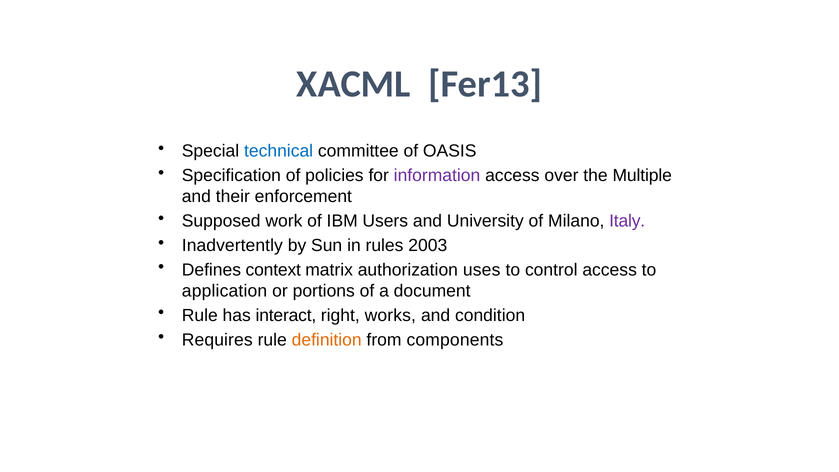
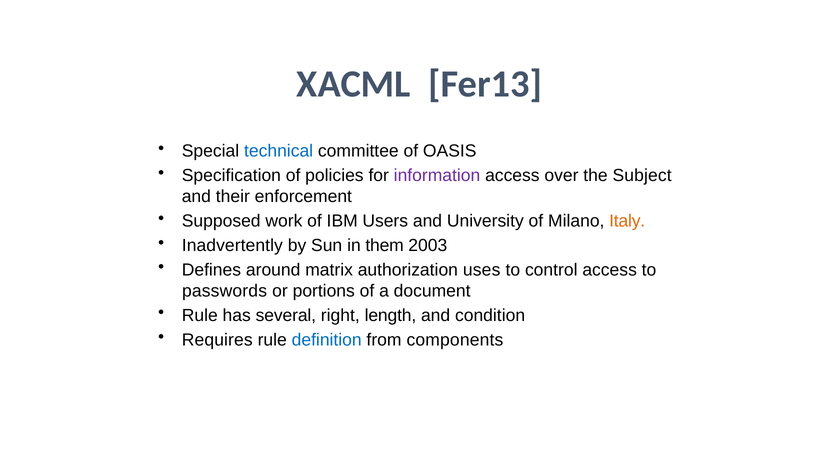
Multiple: Multiple -> Subject
Italy colour: purple -> orange
rules: rules -> them
context: context -> around
application: application -> passwords
interact: interact -> several
works: works -> length
definition colour: orange -> blue
